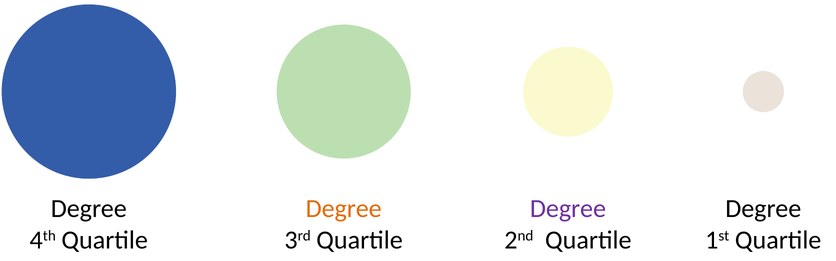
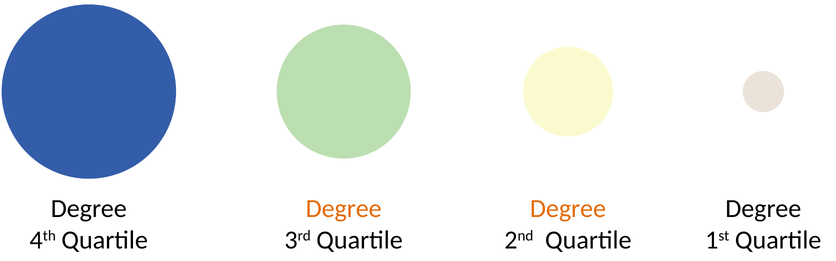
Degree at (568, 209) colour: purple -> orange
